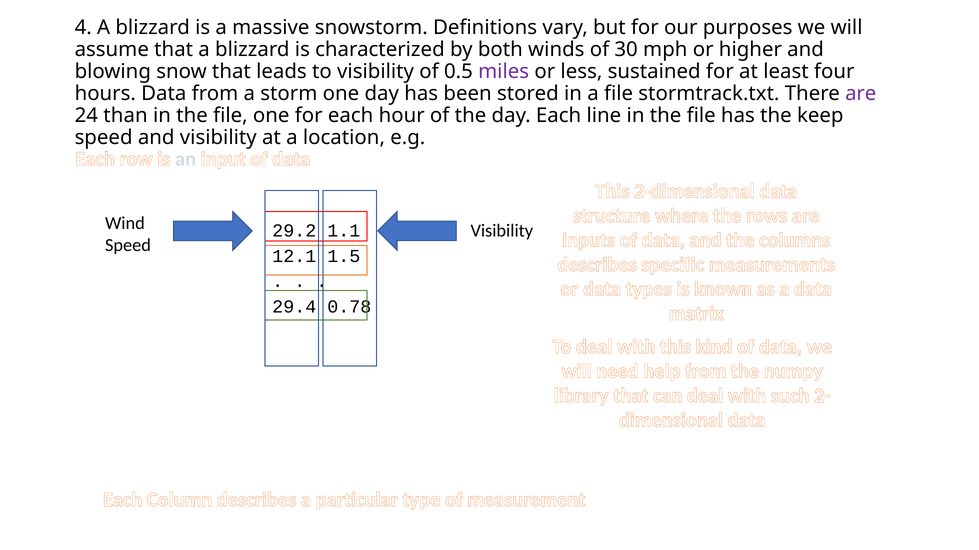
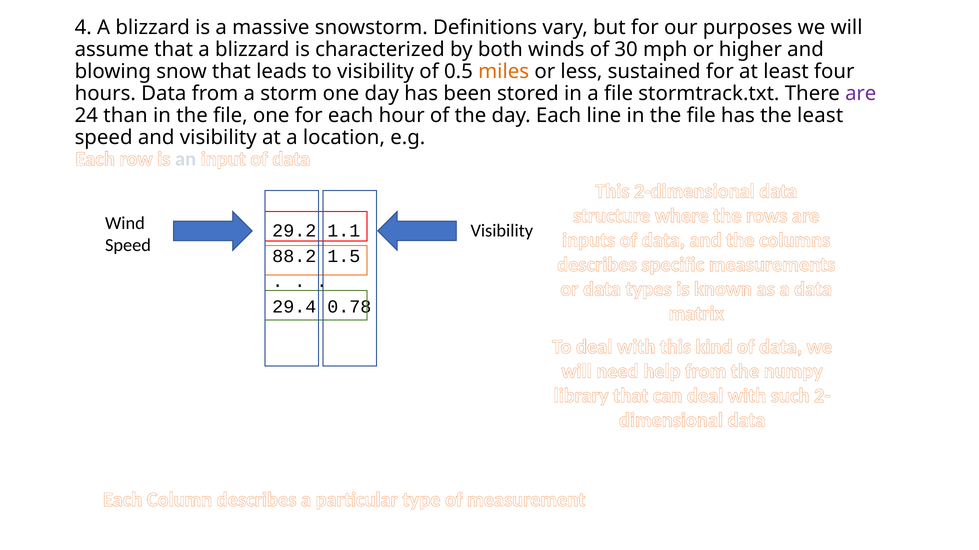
miles colour: purple -> orange
the keep: keep -> least
12.1: 12.1 -> 88.2
